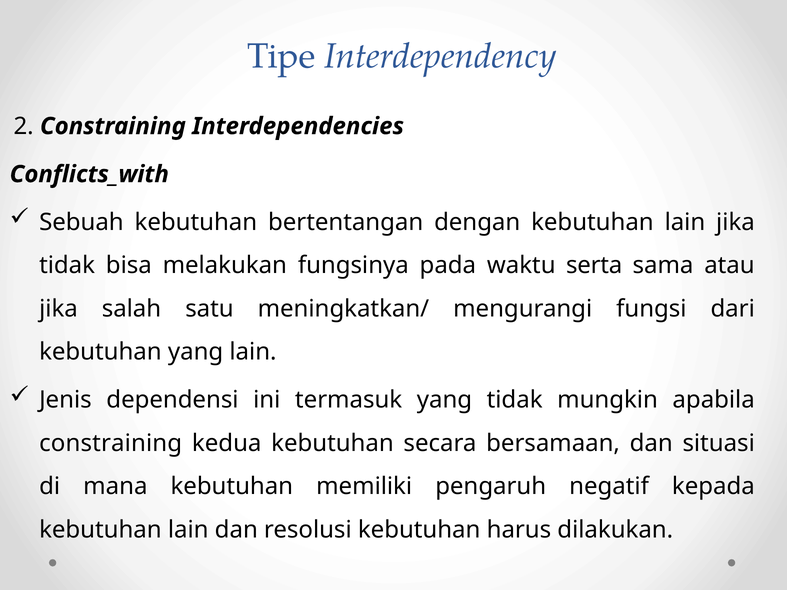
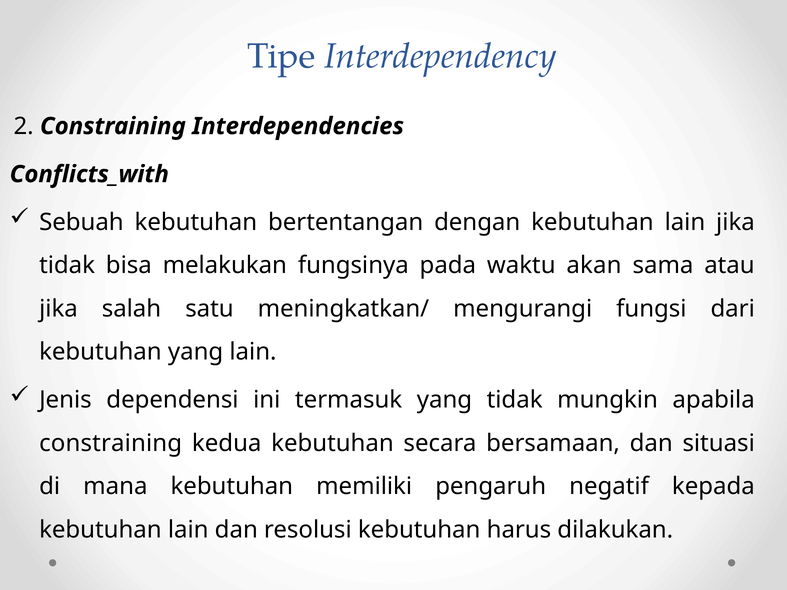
serta: serta -> akan
